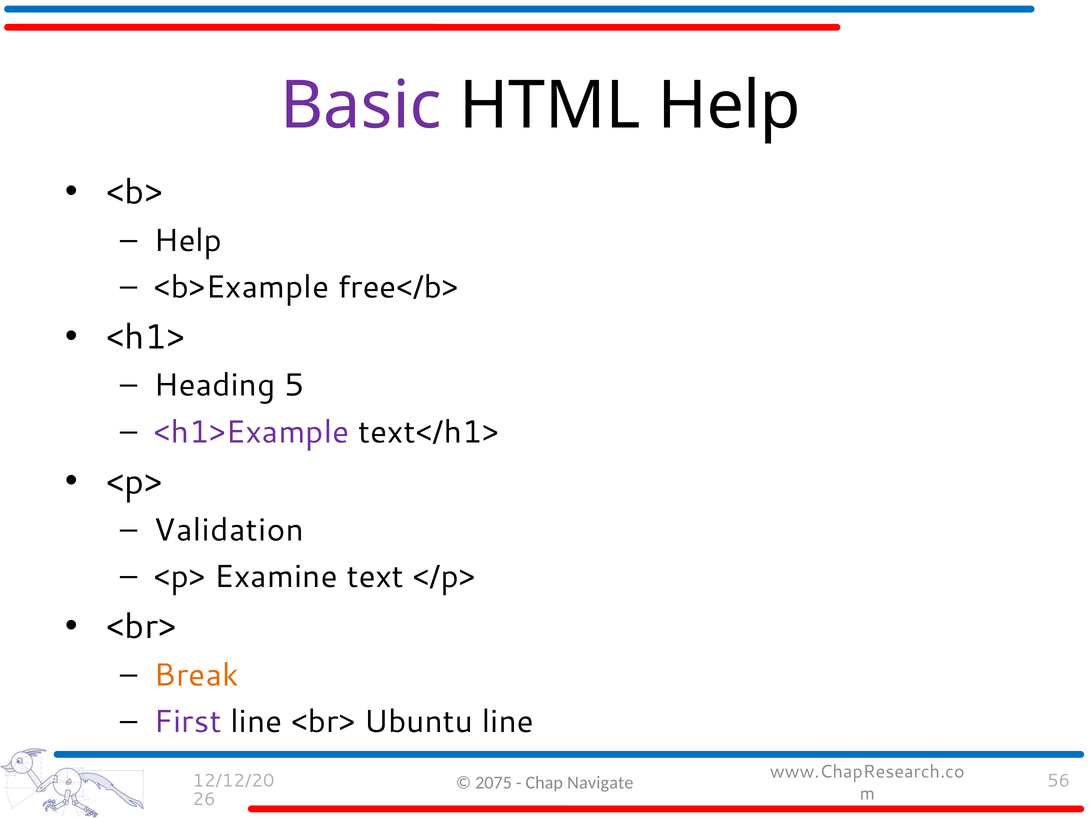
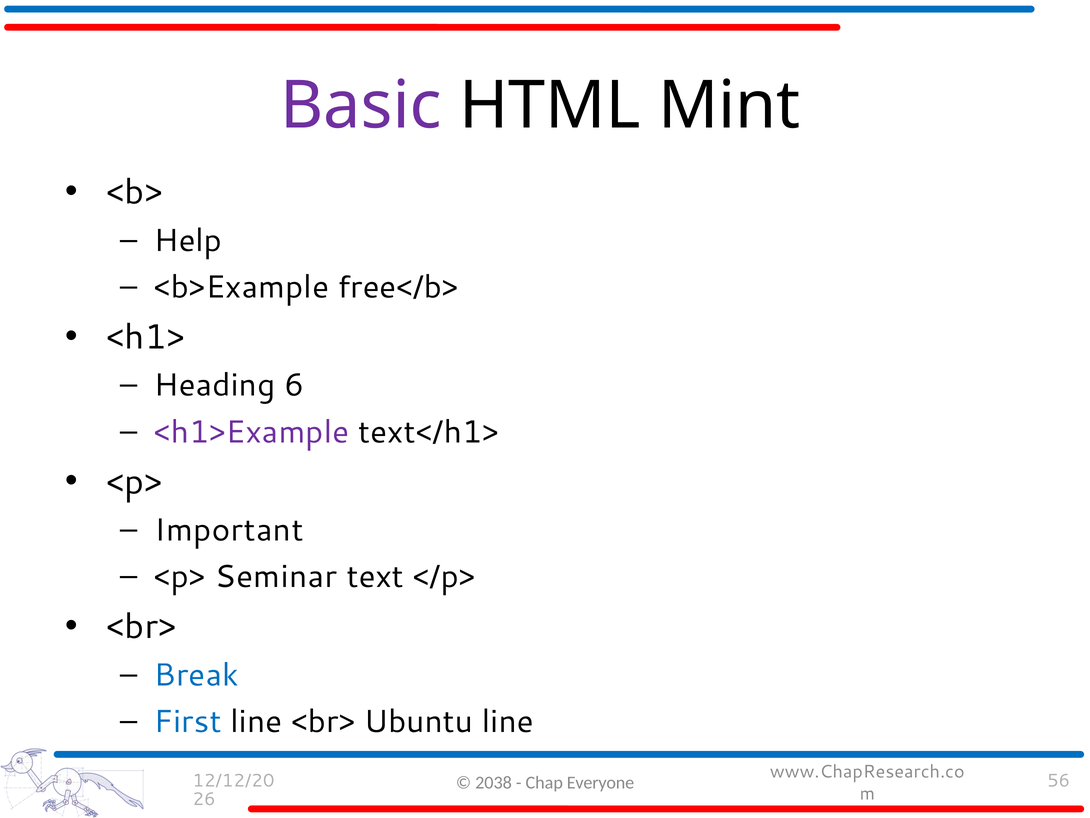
HTML Help: Help -> Mint
5: 5 -> 6
Validation: Validation -> Important
Examine: Examine -> Seminar
Break colour: orange -> blue
First colour: purple -> blue
2075: 2075 -> 2038
Navigate: Navigate -> Everyone
